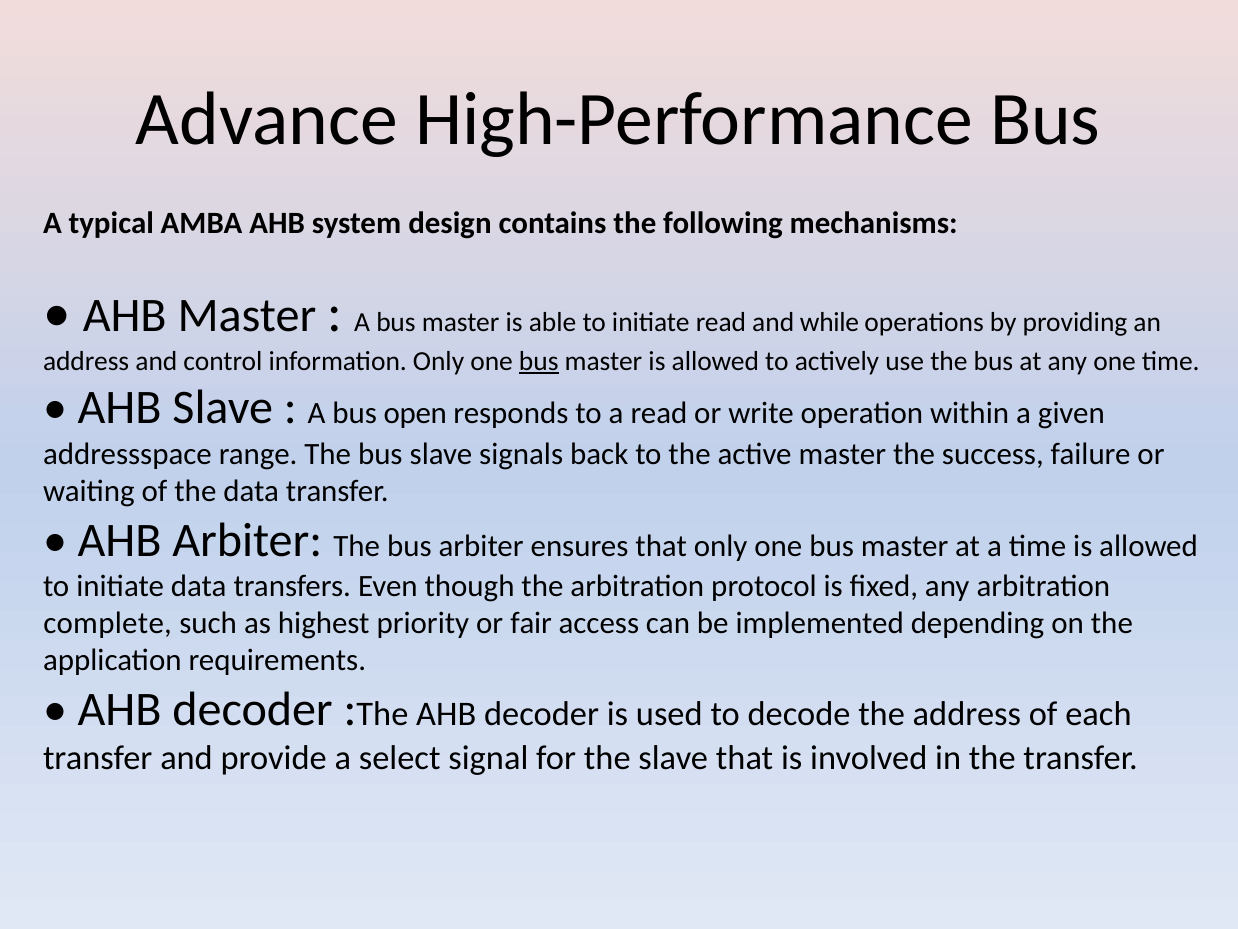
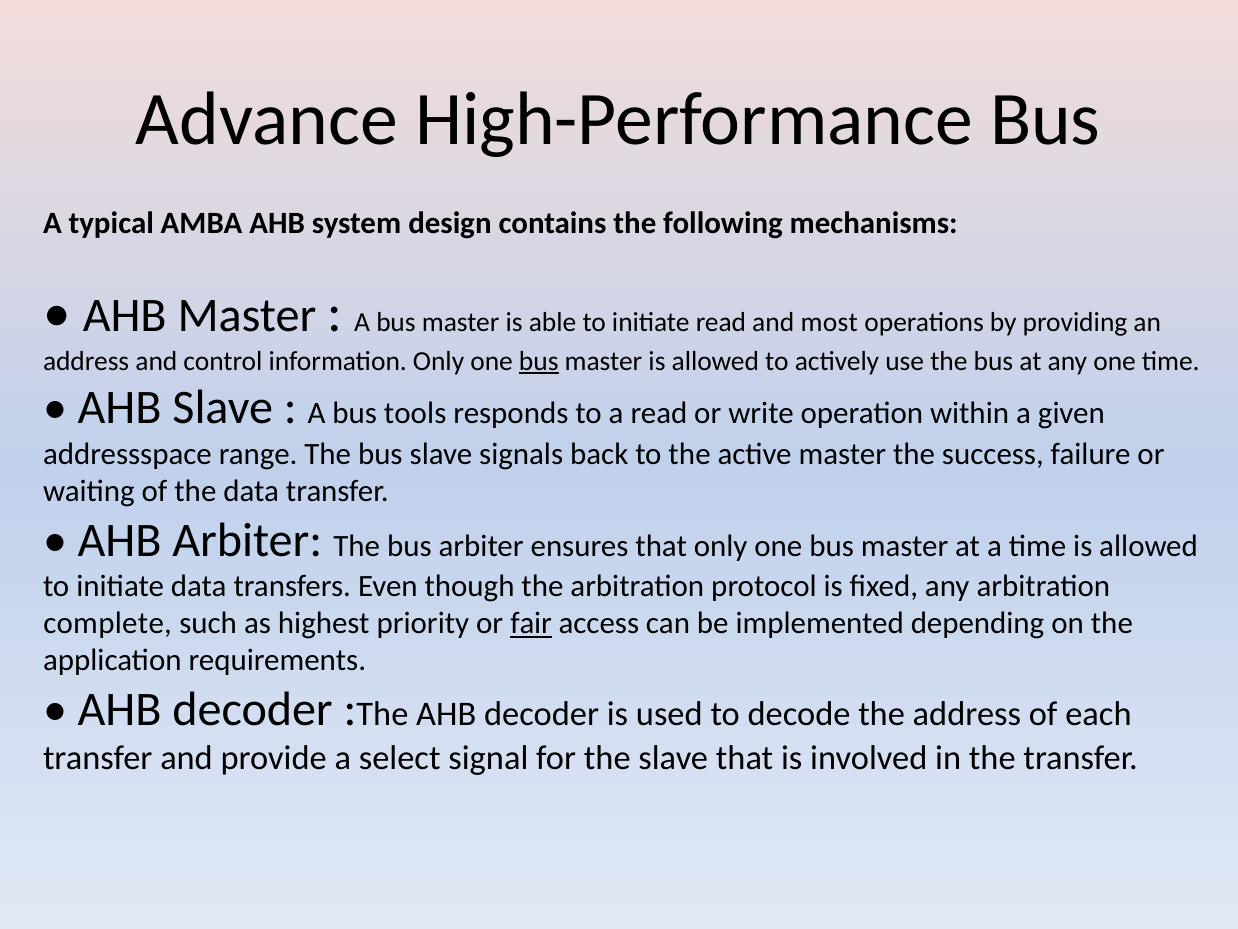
while: while -> most
open: open -> tools
fair underline: none -> present
